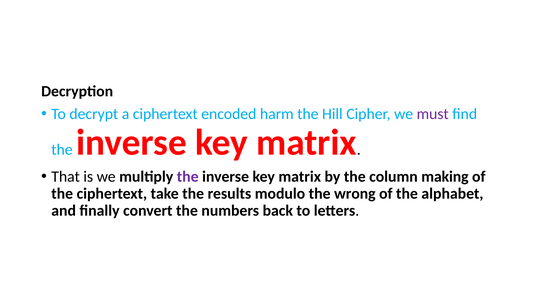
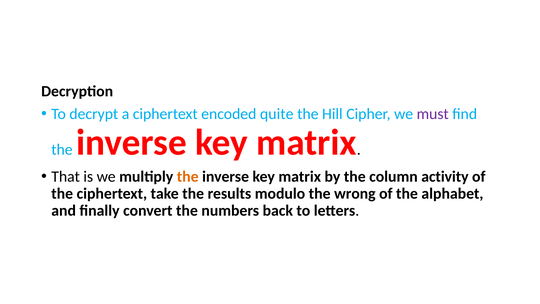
harm: harm -> quite
the at (188, 177) colour: purple -> orange
making: making -> activity
